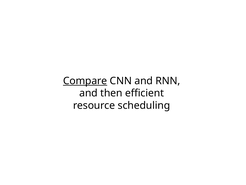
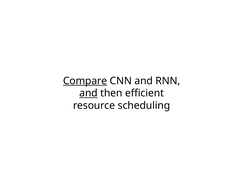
and at (88, 93) underline: none -> present
